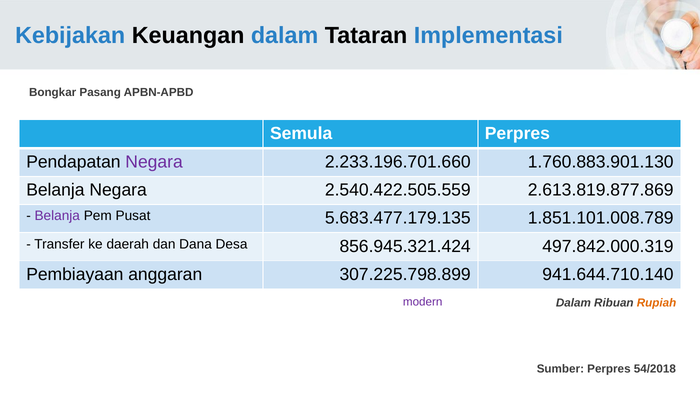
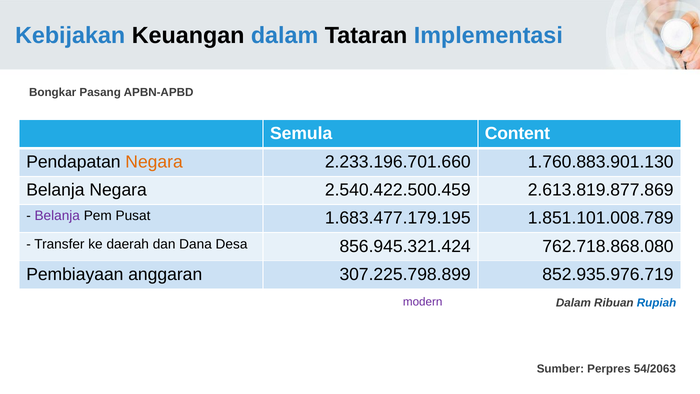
Semula Perpres: Perpres -> Content
Negara at (154, 162) colour: purple -> orange
2.540.422.505.559: 2.540.422.505.559 -> 2.540.422.500.459
5.683.477.179.135: 5.683.477.179.135 -> 1.683.477.179.195
497.842.000.319: 497.842.000.319 -> 762.718.868.080
941.644.710.140: 941.644.710.140 -> 852.935.976.719
Rupiah colour: orange -> blue
54/2018: 54/2018 -> 54/2063
